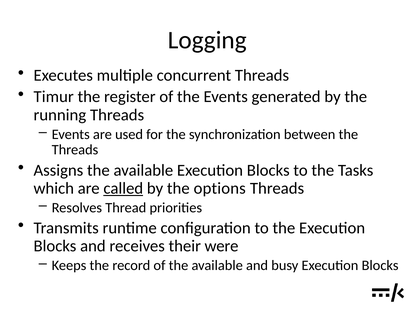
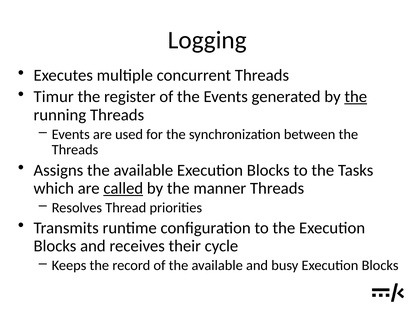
the at (356, 97) underline: none -> present
options: options -> manner
were: were -> cycle
